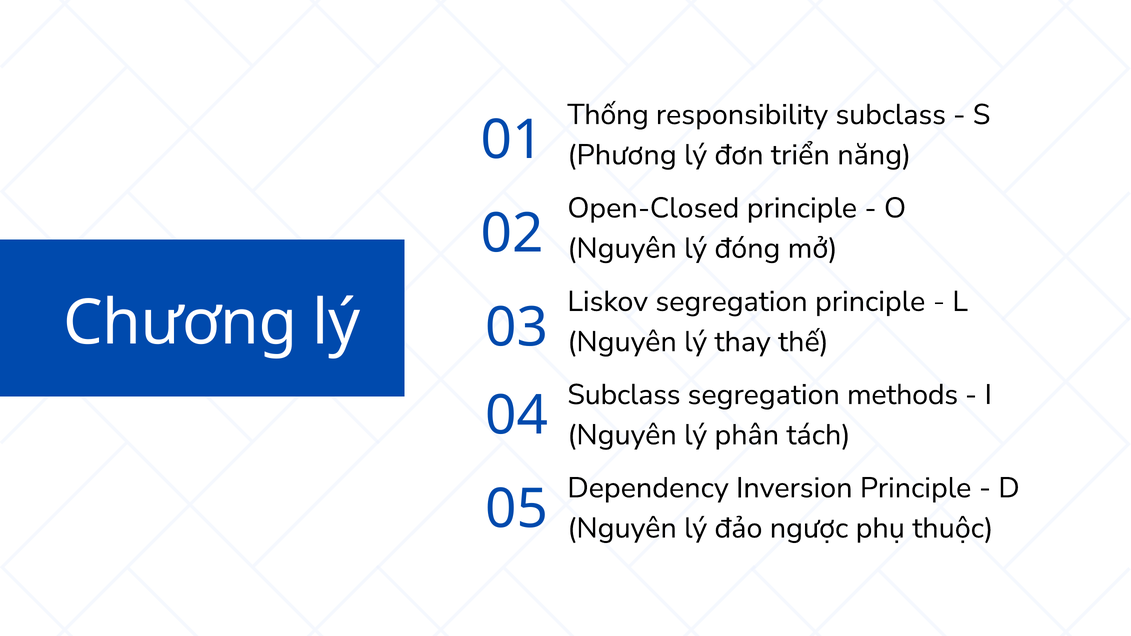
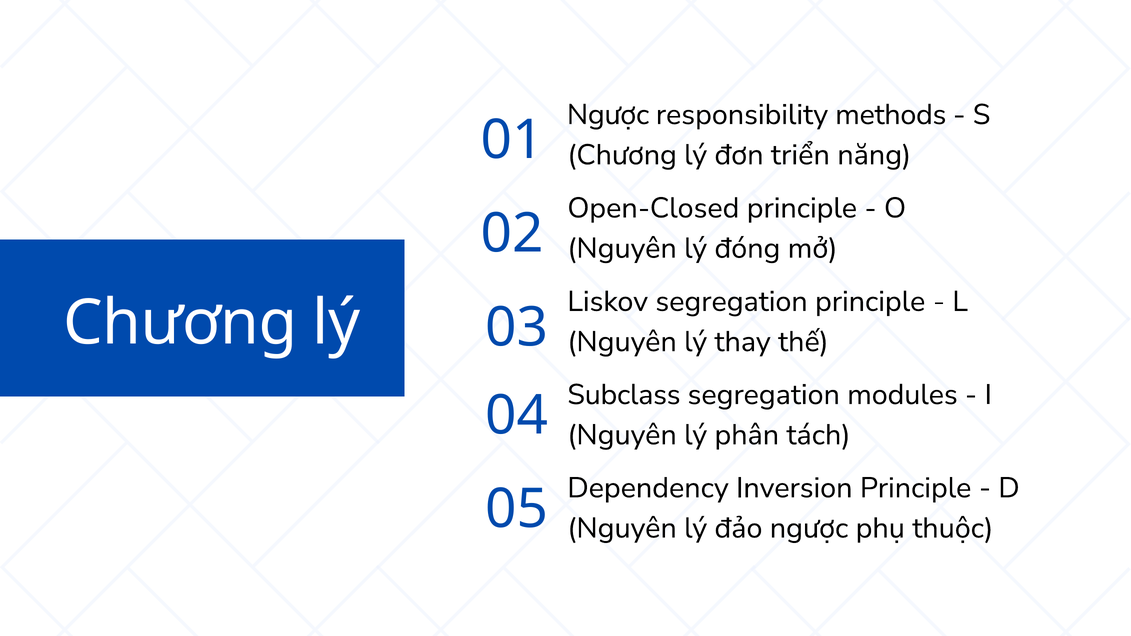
Thống at (608, 115): Thống -> Ngược
responsibility subclass: subclass -> methods
Phương at (622, 155): Phương -> Chương
methods: methods -> modules
